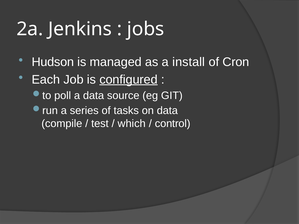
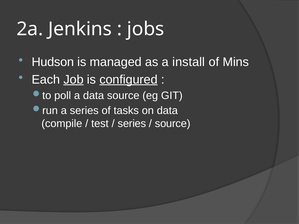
Cron: Cron -> Mins
Job underline: none -> present
which at (132, 124): which -> series
control at (173, 124): control -> source
